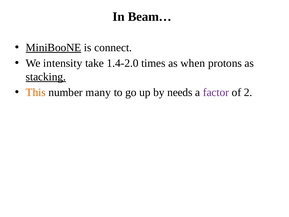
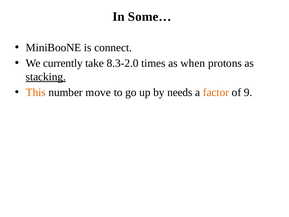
Beam…: Beam… -> Some…
MiniBooNE underline: present -> none
intensity: intensity -> currently
1.4-2.0: 1.4-2.0 -> 8.3-2.0
many: many -> move
factor colour: purple -> orange
2: 2 -> 9
